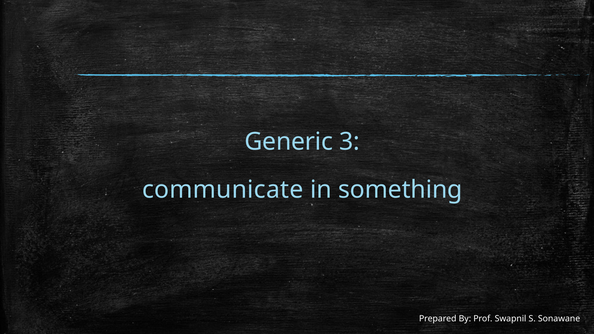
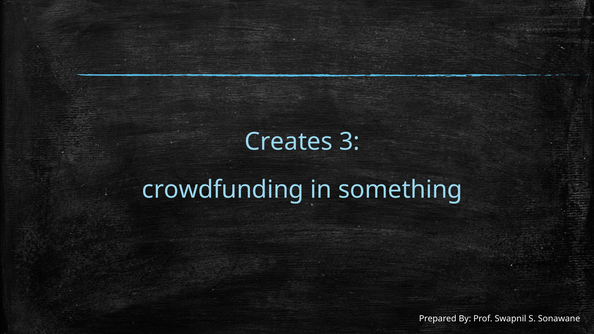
Generic: Generic -> Creates
communicate: communicate -> crowdfunding
